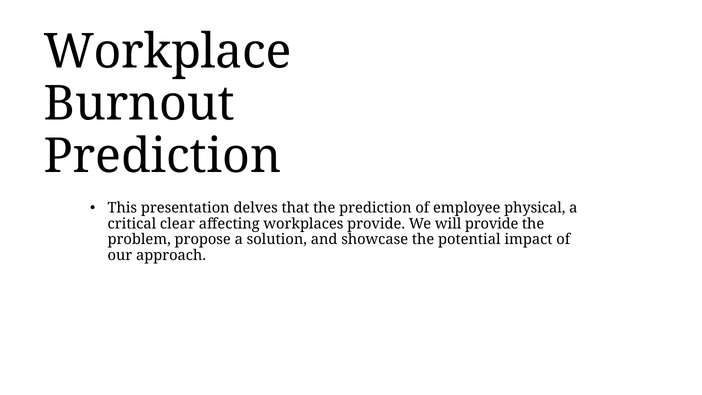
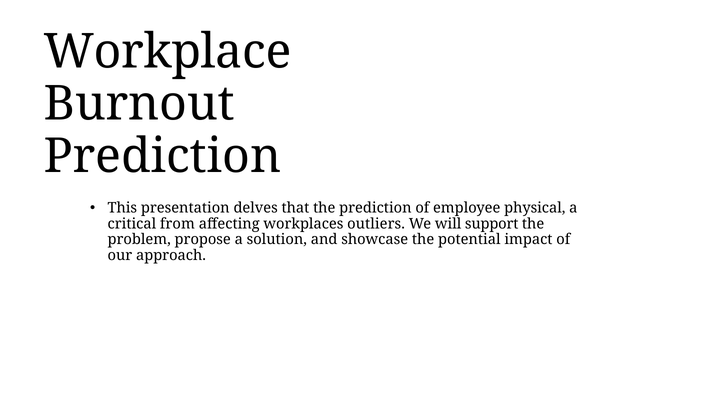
clear: clear -> from
workplaces provide: provide -> outliers
will provide: provide -> support
